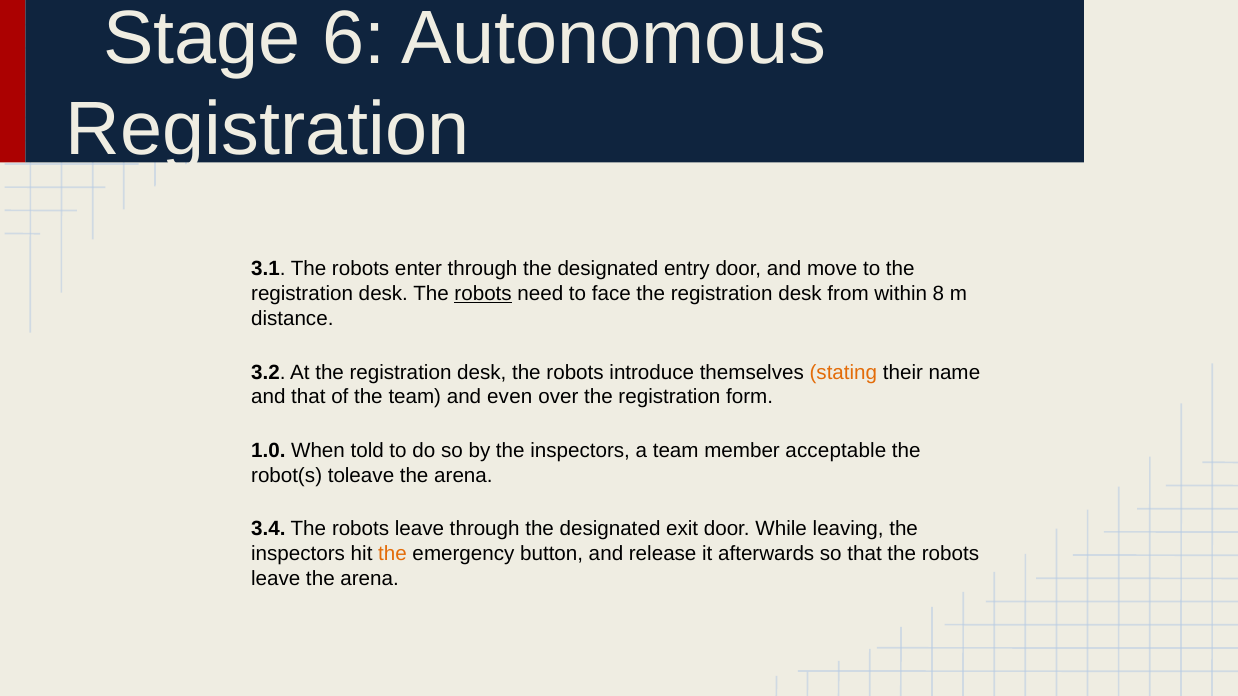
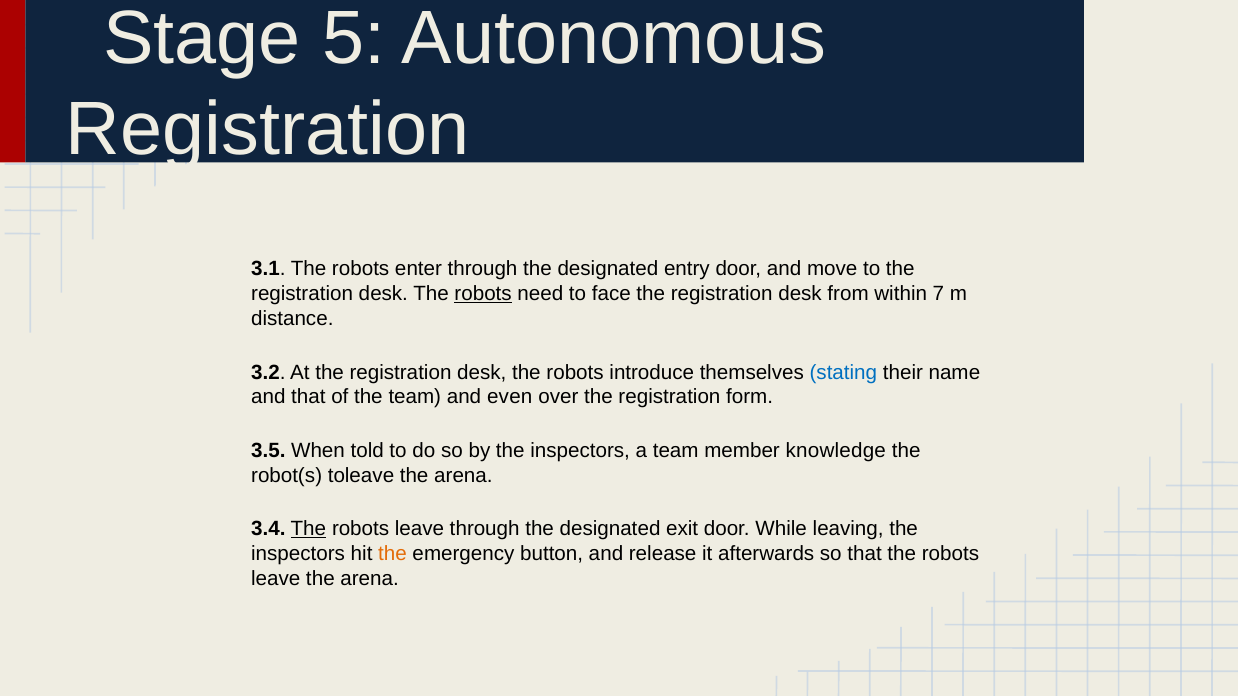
6: 6 -> 5
8: 8 -> 7
stating colour: orange -> blue
1.0: 1.0 -> 3.5
acceptable: acceptable -> knowledge
The at (308, 529) underline: none -> present
